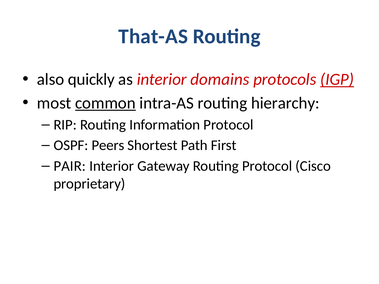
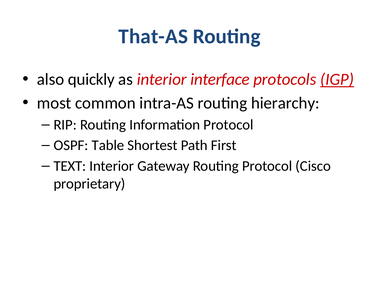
domains: domains -> interface
common underline: present -> none
Peers: Peers -> Table
PAIR: PAIR -> TEXT
